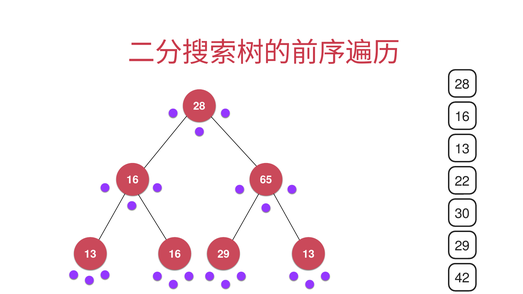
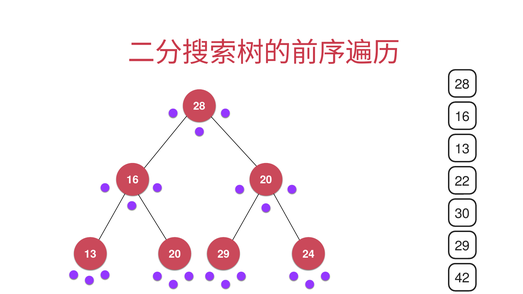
16 65: 65 -> 20
13 16: 16 -> 20
29 13: 13 -> 24
